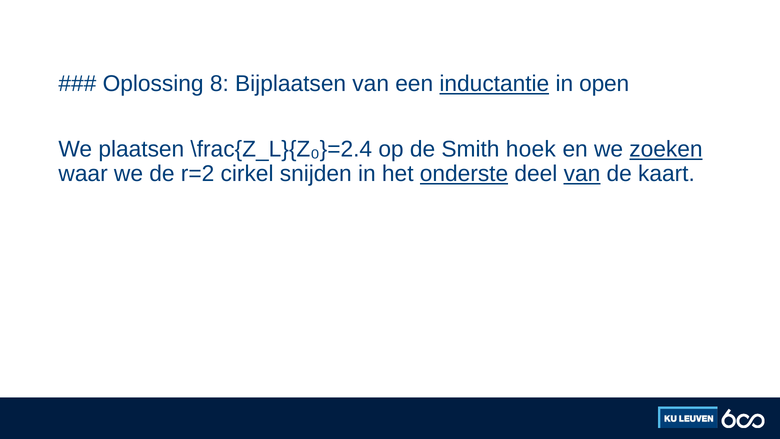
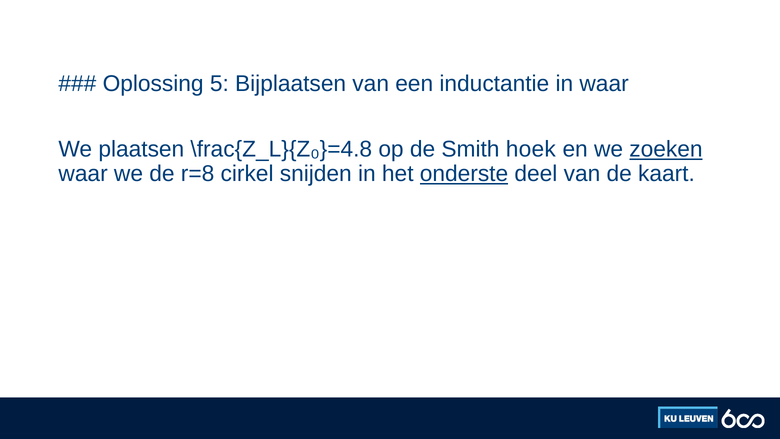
8: 8 -> 5
inductantie underline: present -> none
in open: open -> waar
\frac{Z_L}{Z₀}=2.4: \frac{Z_L}{Z₀}=2.4 -> \frac{Z_L}{Z₀}=4.8
r=2: r=2 -> r=8
van at (582, 174) underline: present -> none
